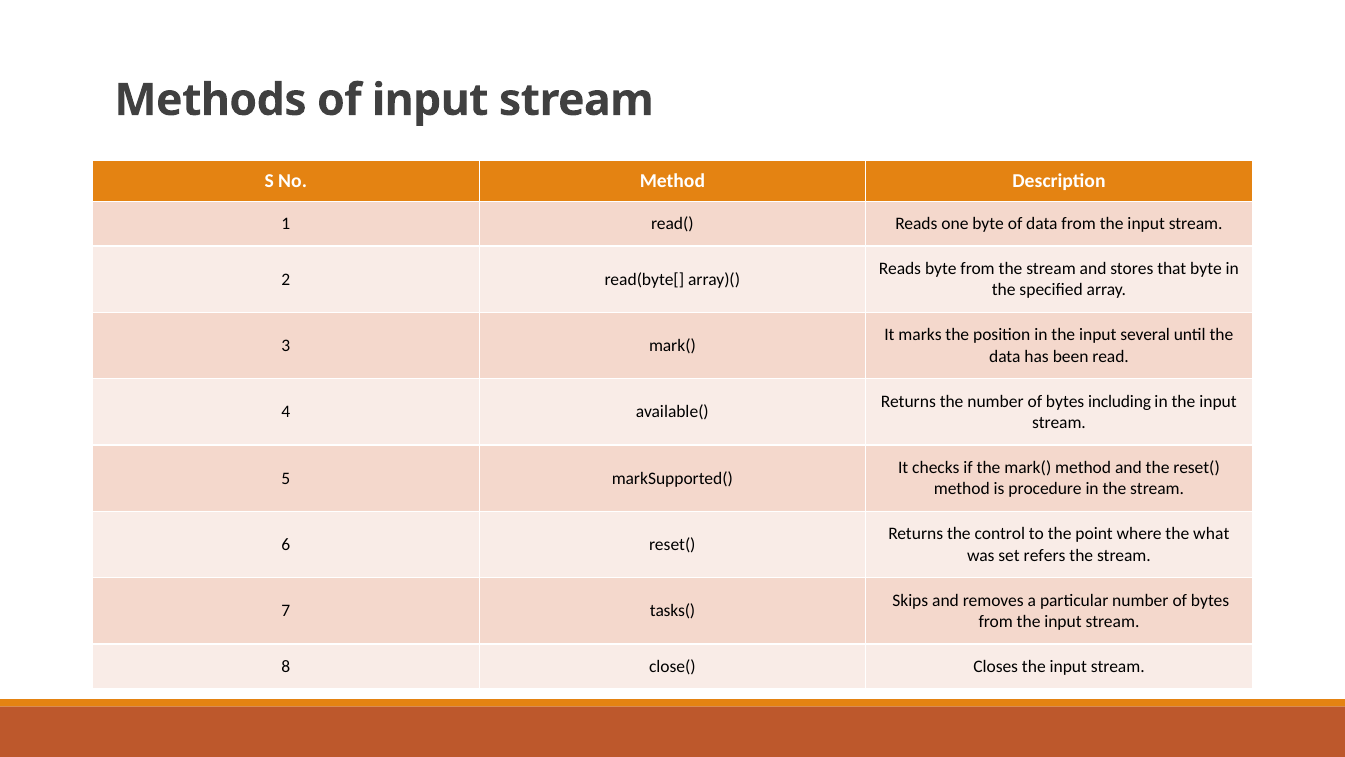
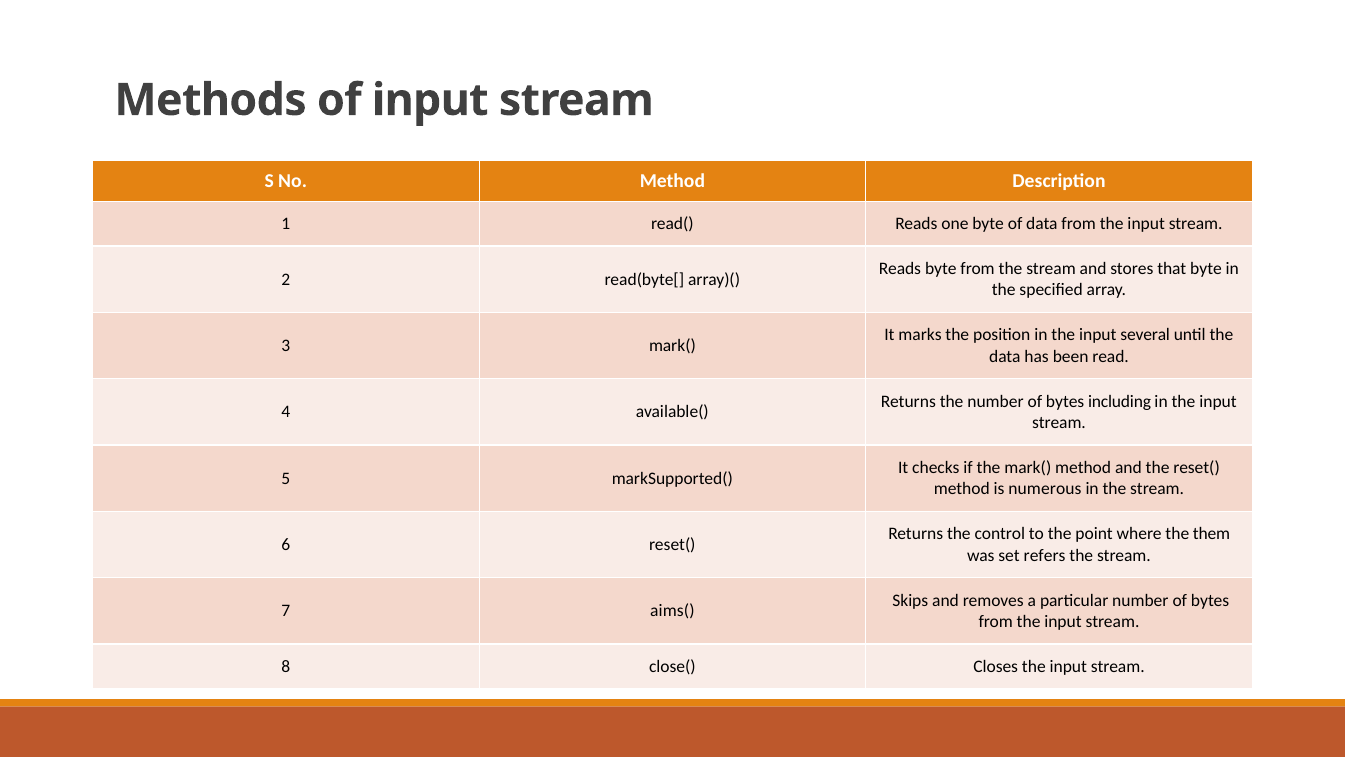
procedure: procedure -> numerous
what: what -> them
tasks(: tasks( -> aims(
